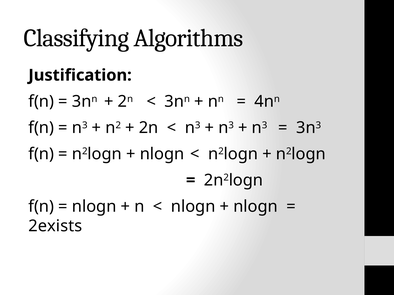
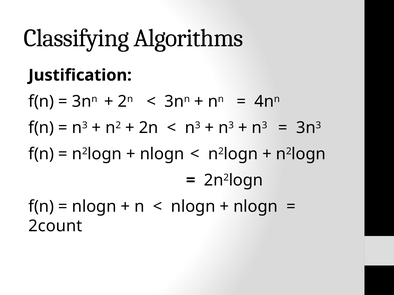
2exists: 2exists -> 2count
